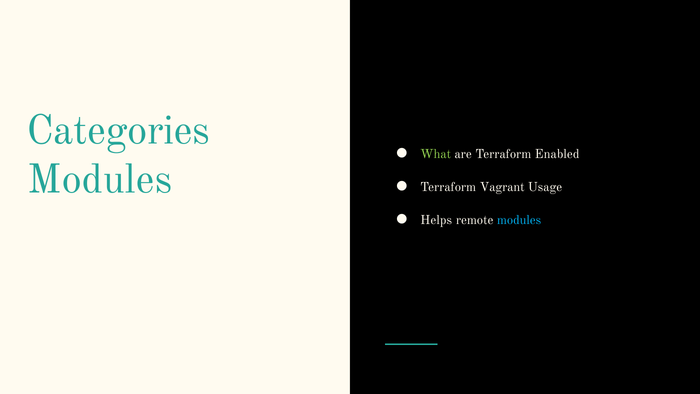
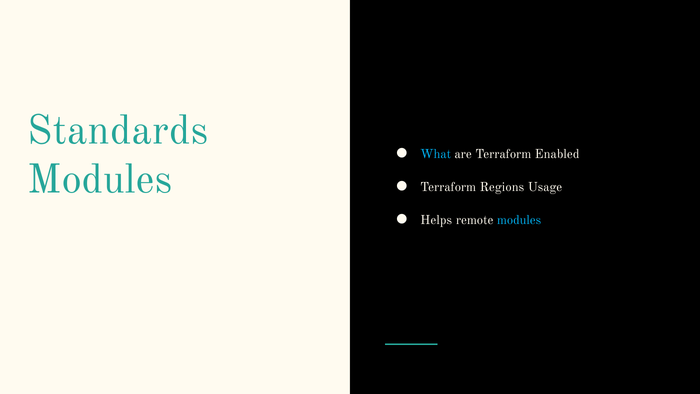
Categories: Categories -> Standards
What colour: light green -> light blue
Vagrant: Vagrant -> Regions
